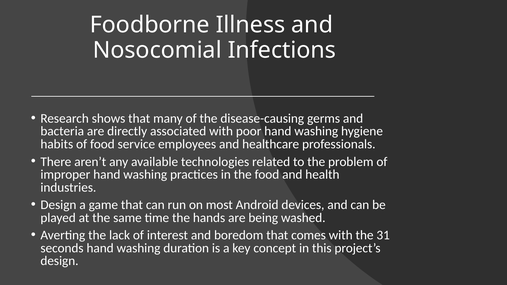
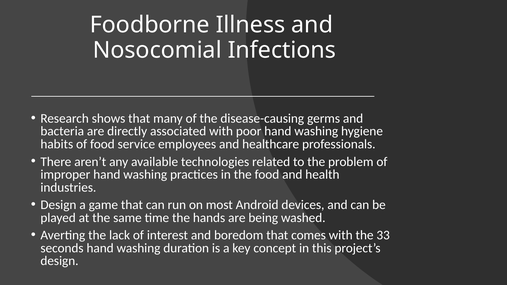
31: 31 -> 33
